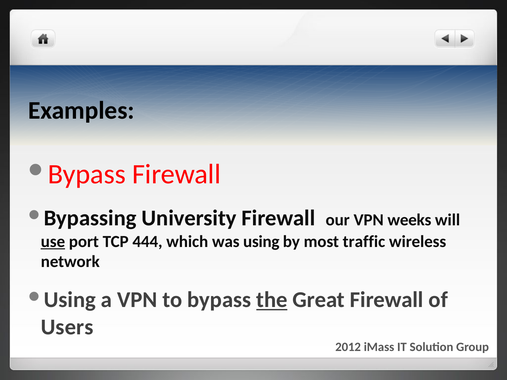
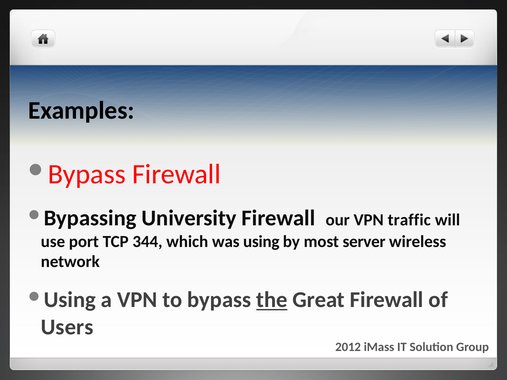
weeks: weeks -> traffic
use underline: present -> none
444: 444 -> 344
traffic: traffic -> server
